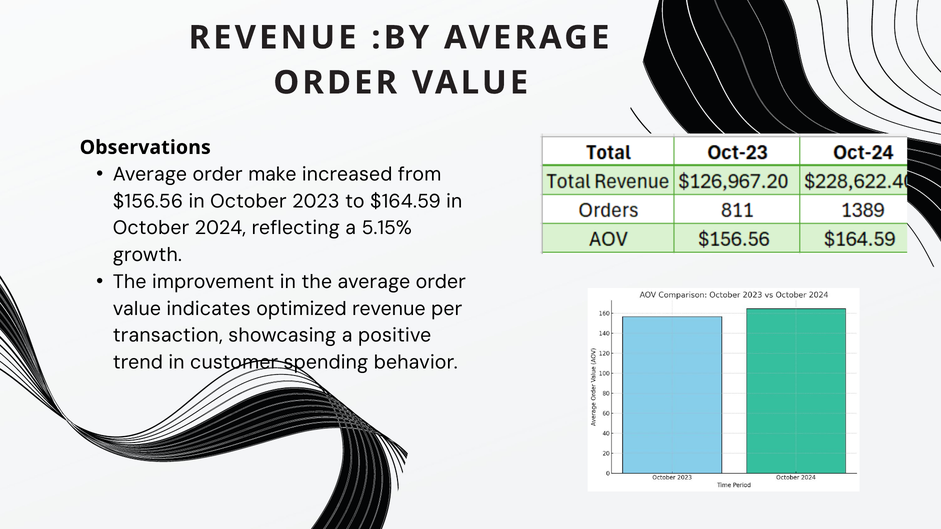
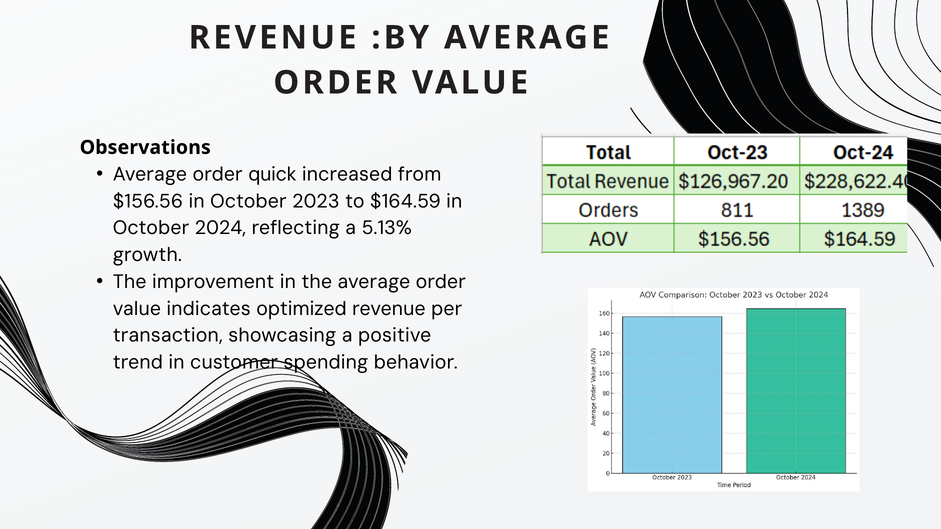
make: make -> quick
5.15%: 5.15% -> 5.13%
